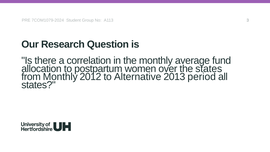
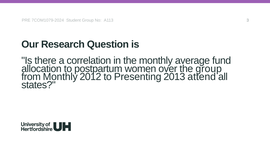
the states: states -> group
Alternative: Alternative -> Presenting
period: period -> attend
